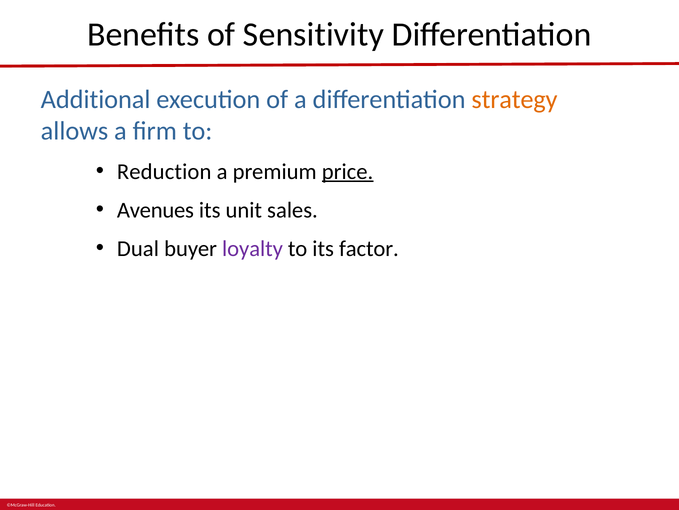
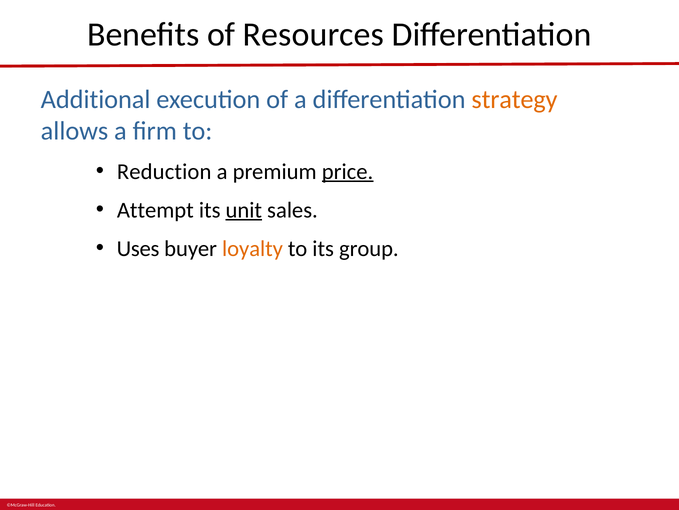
Sensitivity: Sensitivity -> Resources
Avenues: Avenues -> Attempt
unit underline: none -> present
Dual: Dual -> Uses
loyalty colour: purple -> orange
factor: factor -> group
